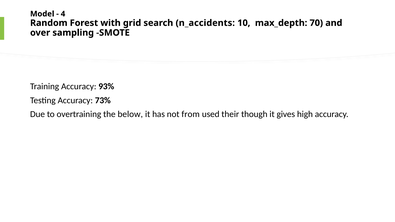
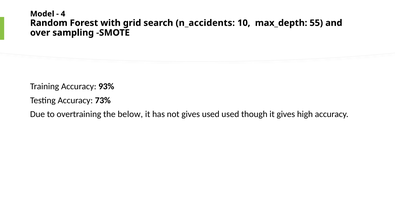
70: 70 -> 55
not from: from -> gives
used their: their -> used
